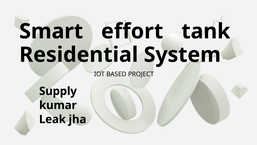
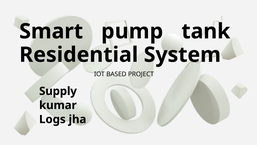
effort: effort -> pump
Leak: Leak -> Logs
